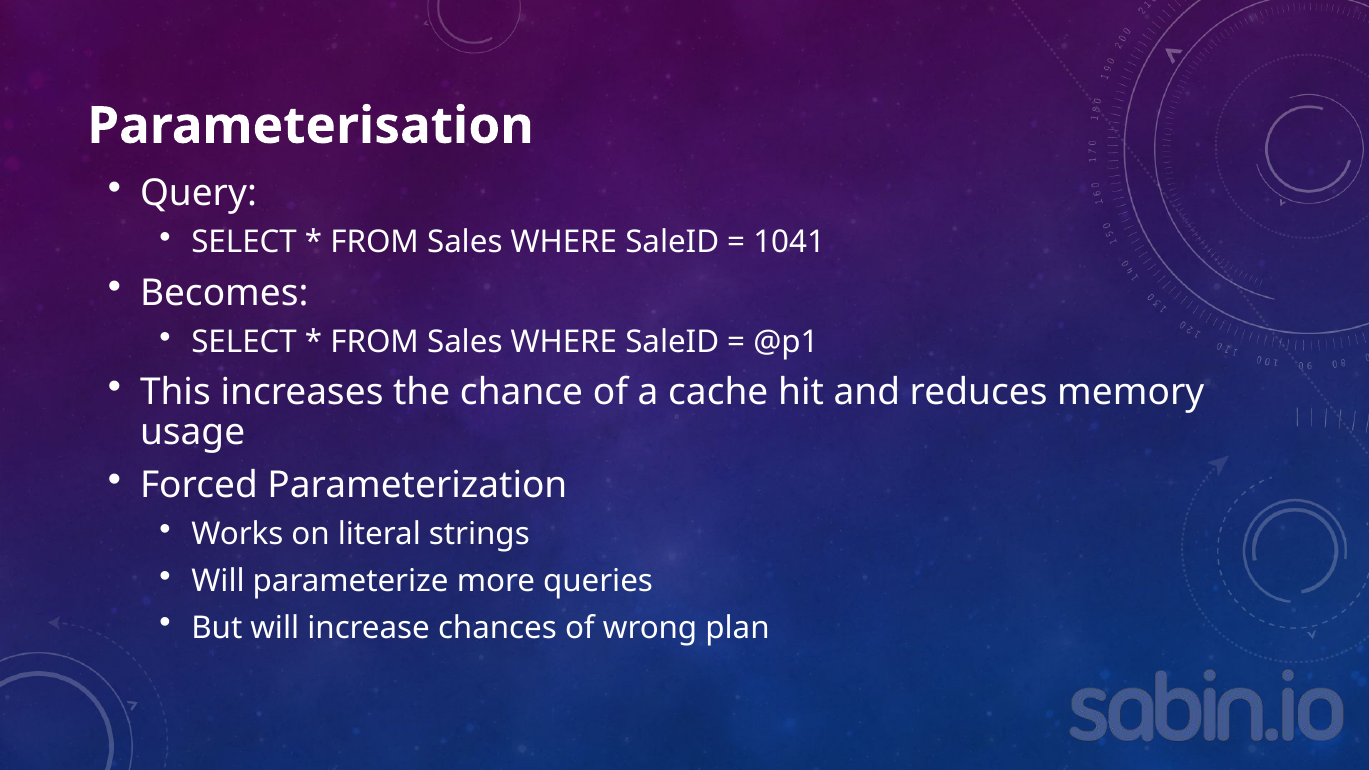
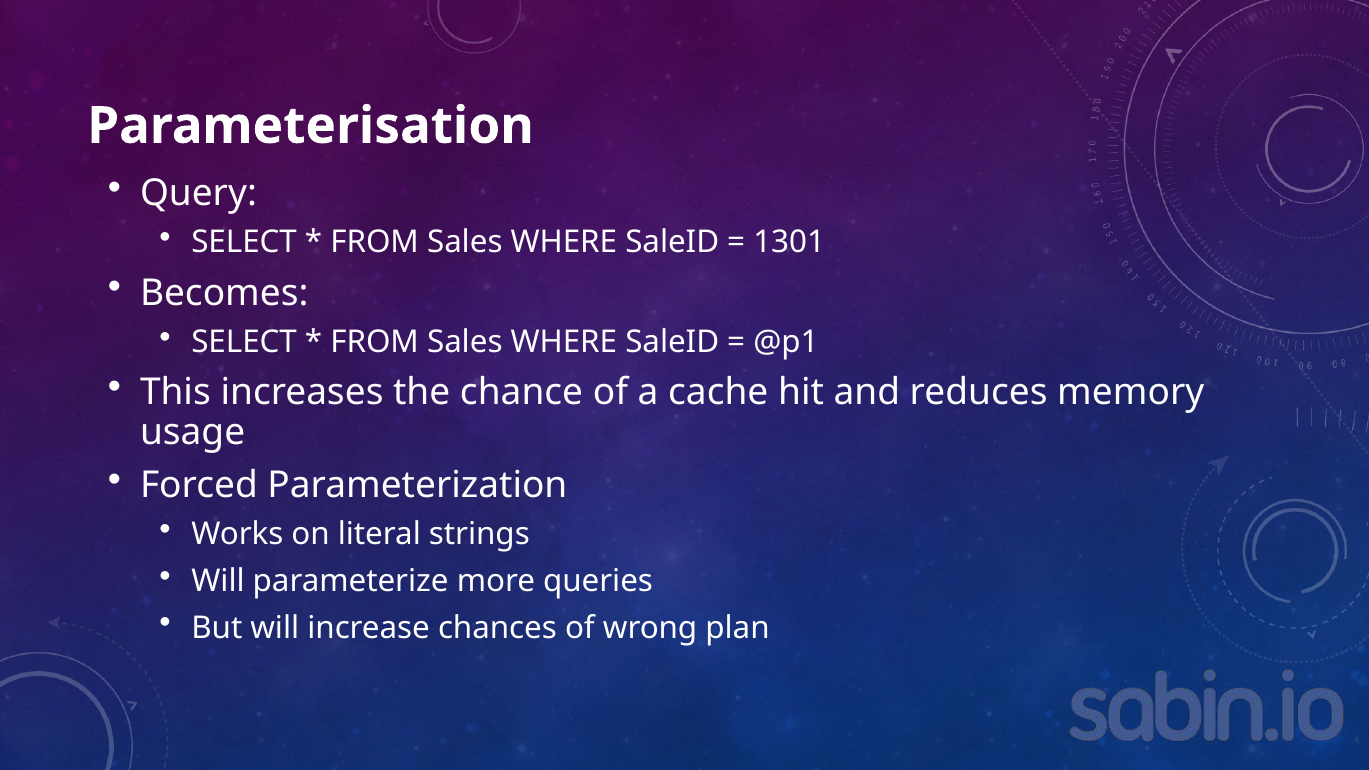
1041: 1041 -> 1301
